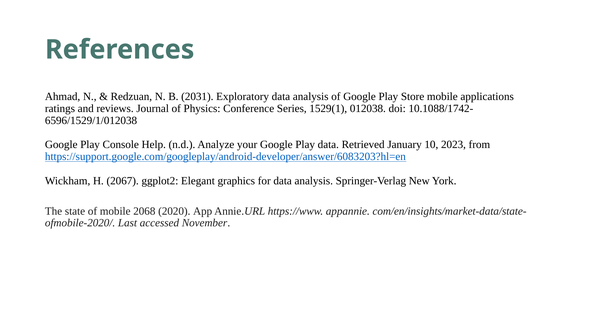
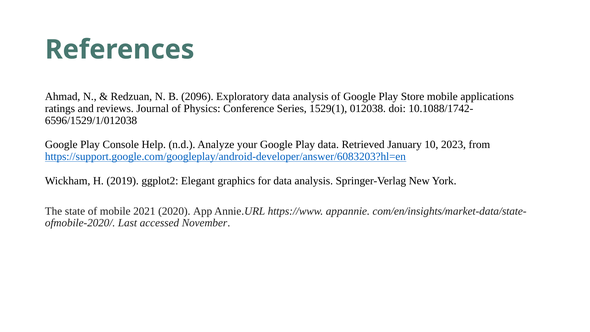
2031: 2031 -> 2096
2067: 2067 -> 2019
2068: 2068 -> 2021
